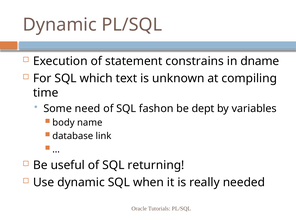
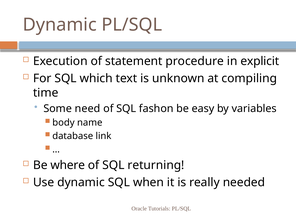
constrains: constrains -> procedure
dname: dname -> explicit
dept: dept -> easy
useful: useful -> where
